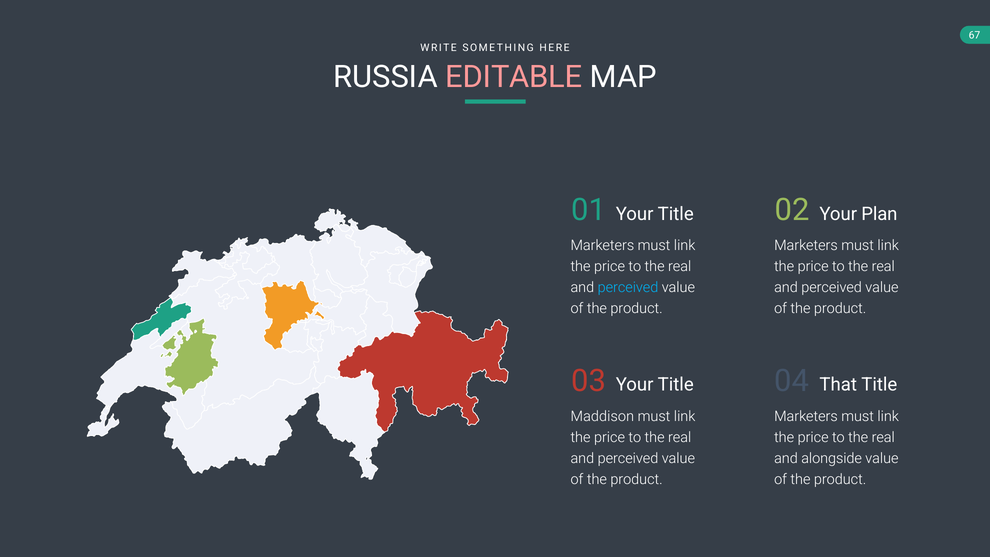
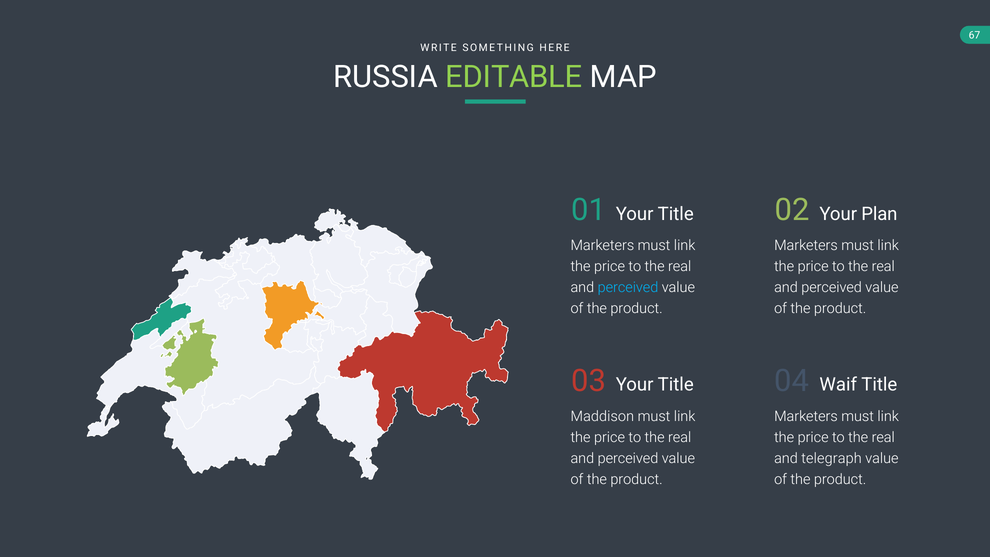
EDITABLE colour: pink -> light green
That: That -> Waif
alongside: alongside -> telegraph
